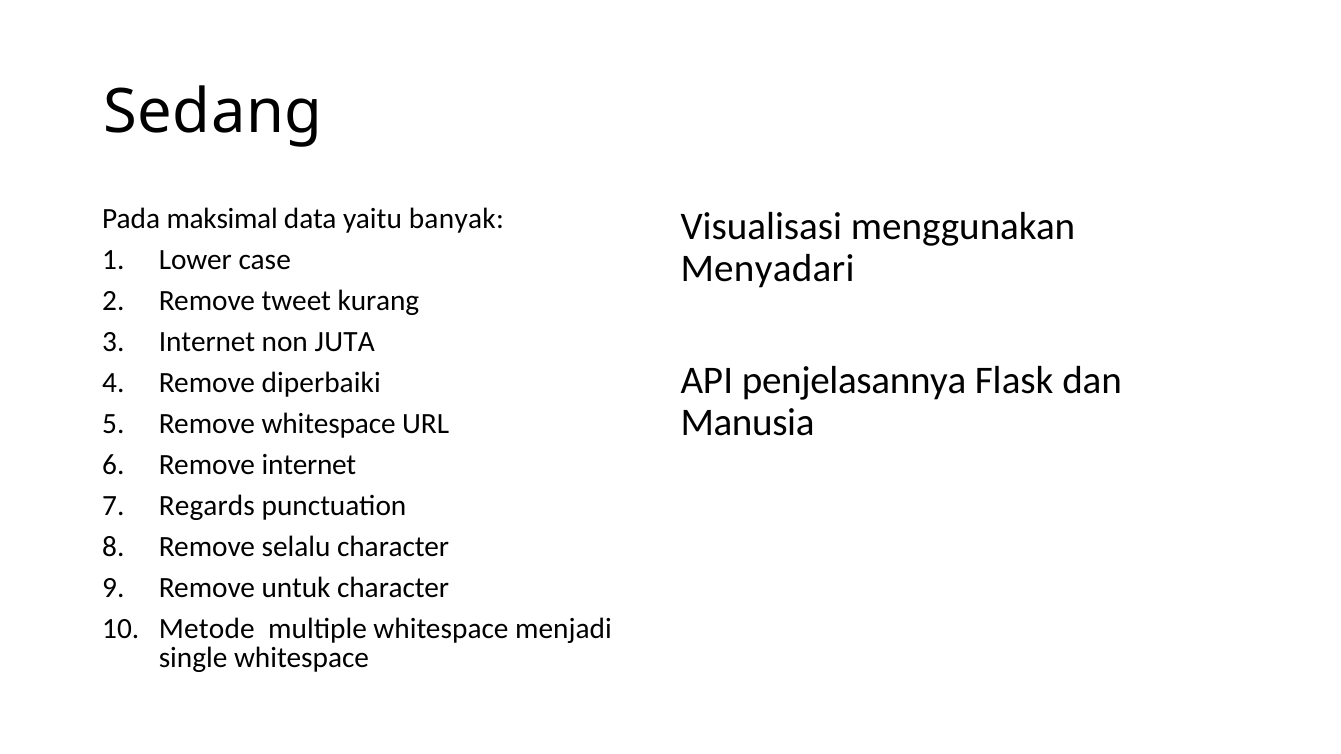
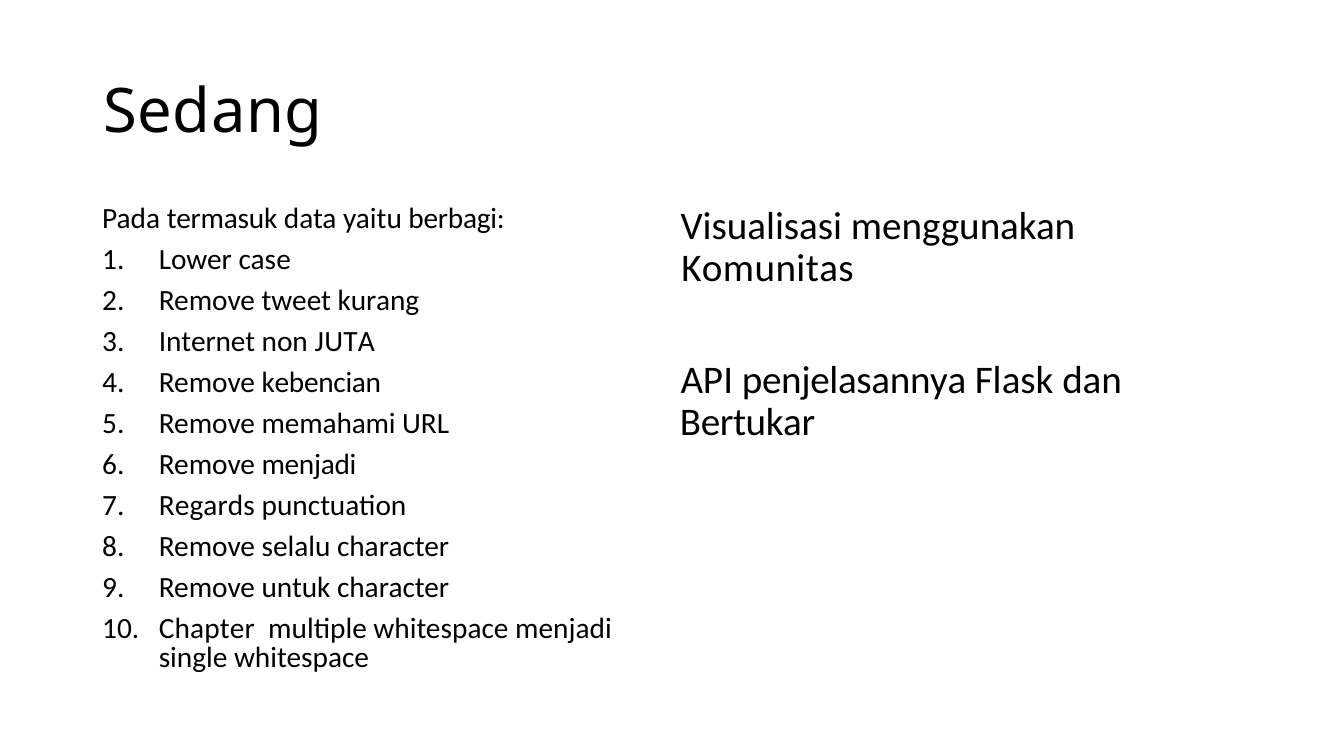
maksimal: maksimal -> termasuk
banyak: banyak -> berbagi
Menyadari: Menyadari -> Komunitas
diperbaiki: diperbaiki -> kebencian
Manusia: Manusia -> Bertukar
Remove whitespace: whitespace -> memahami
Remove internet: internet -> menjadi
Metode: Metode -> Chapter
